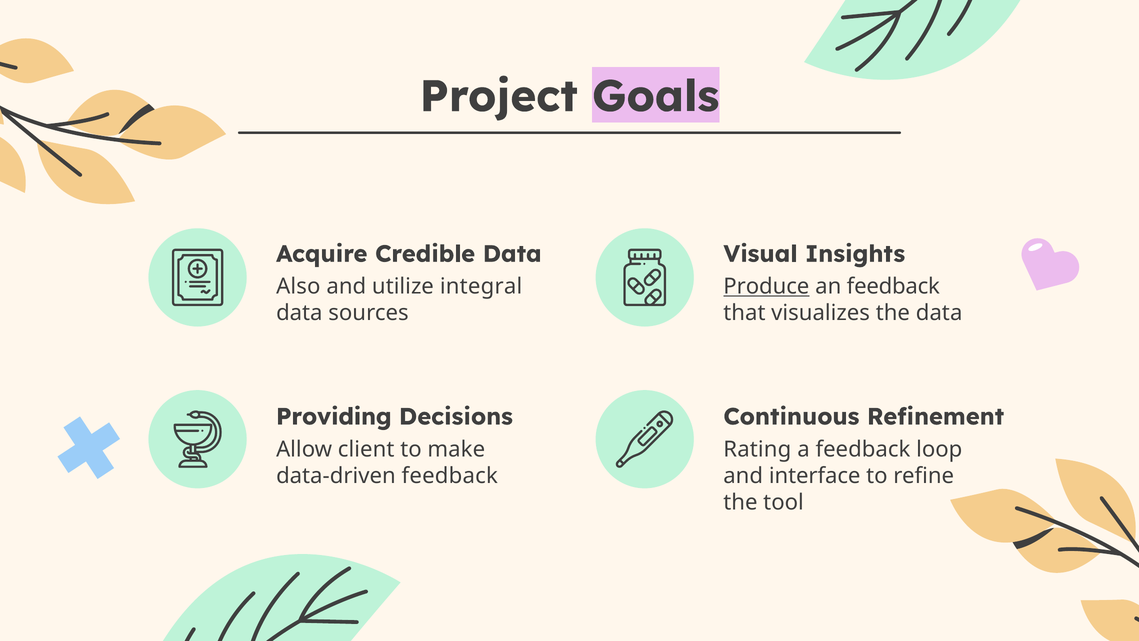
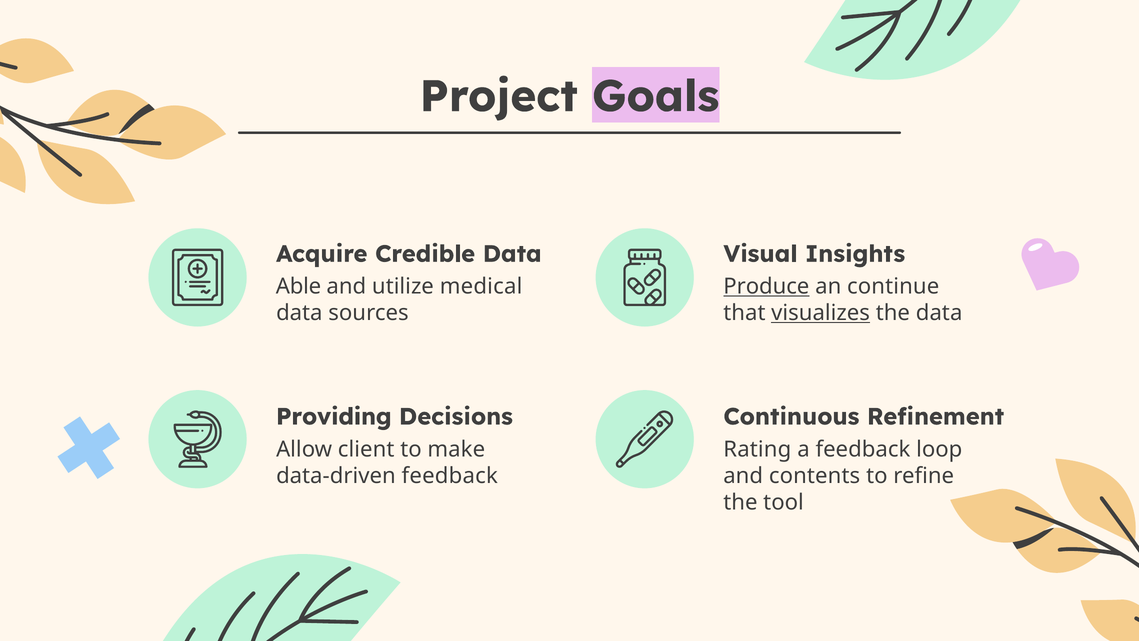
Also: Also -> Able
integral: integral -> medical
an feedback: feedback -> continue
visualizes underline: none -> present
interface: interface -> contents
